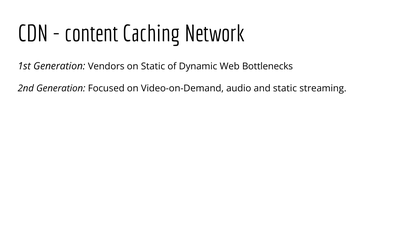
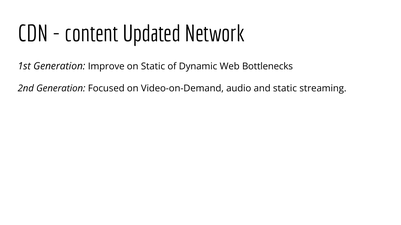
Caching: Caching -> Updated
Vendors: Vendors -> Improve
